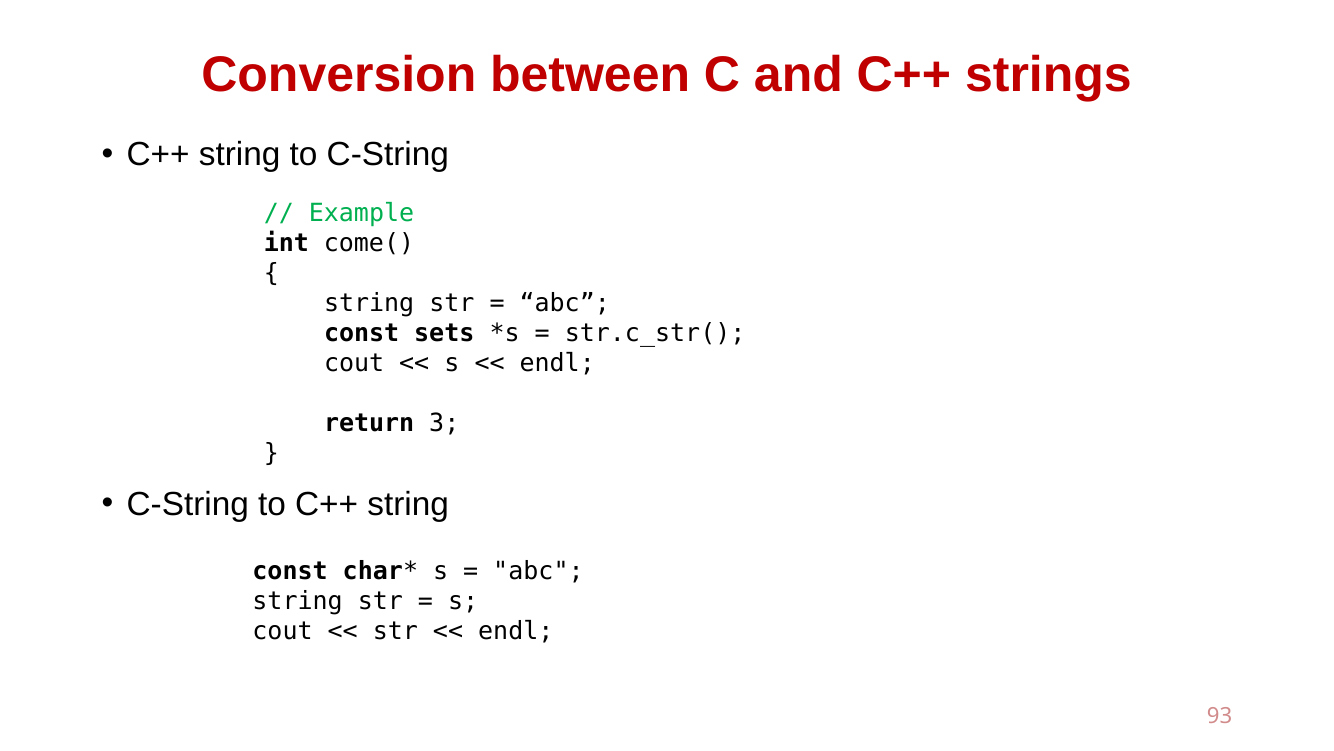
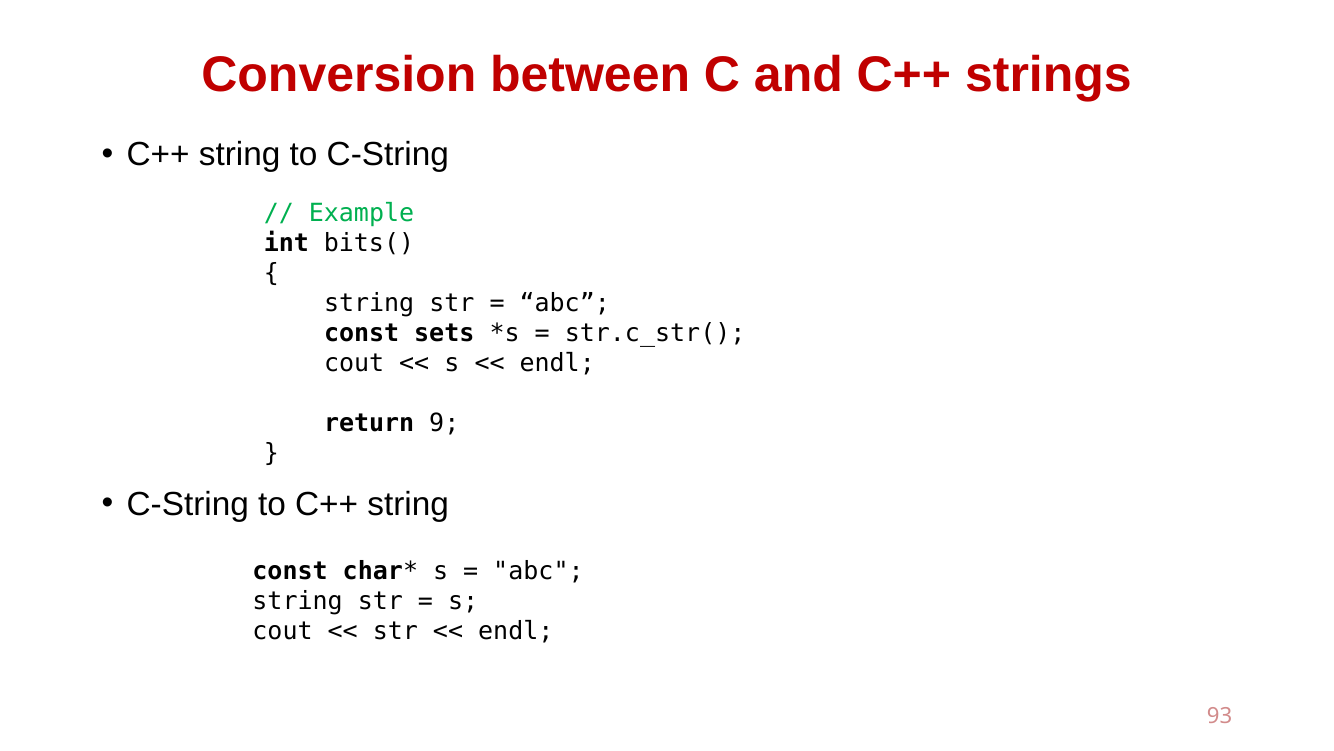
come(: come( -> bits(
3: 3 -> 9
